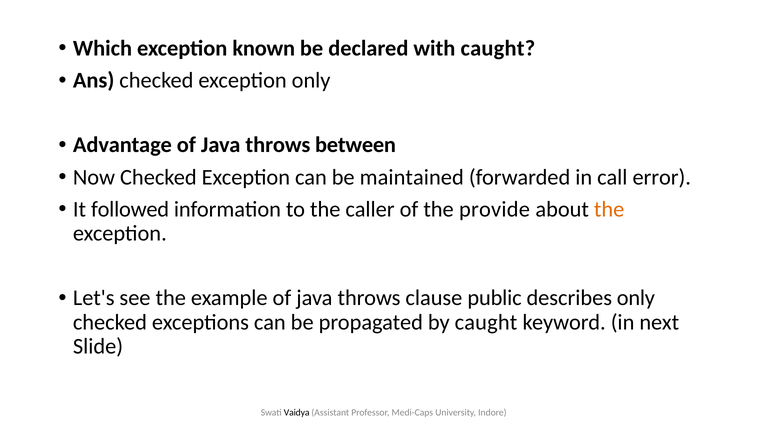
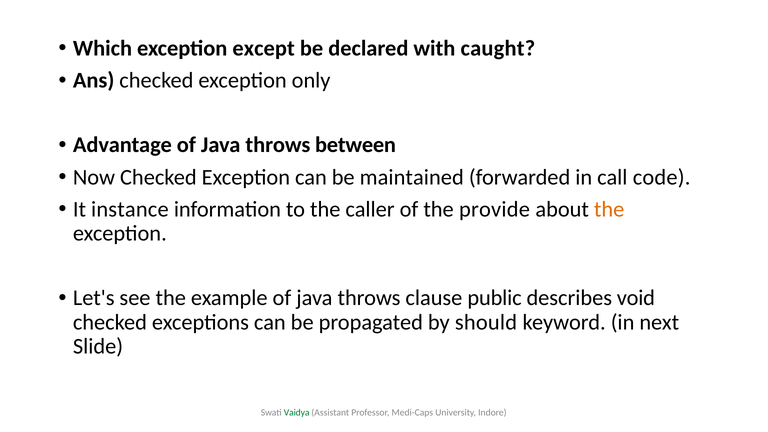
known: known -> except
error: error -> code
followed: followed -> instance
describes only: only -> void
by caught: caught -> should
Vaidya colour: black -> green
